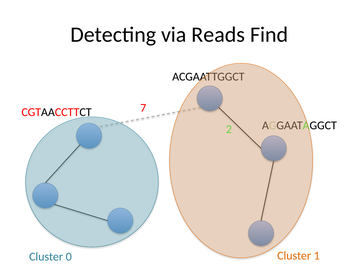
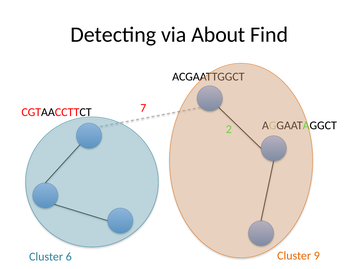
Reads: Reads -> About
0: 0 -> 6
1: 1 -> 9
